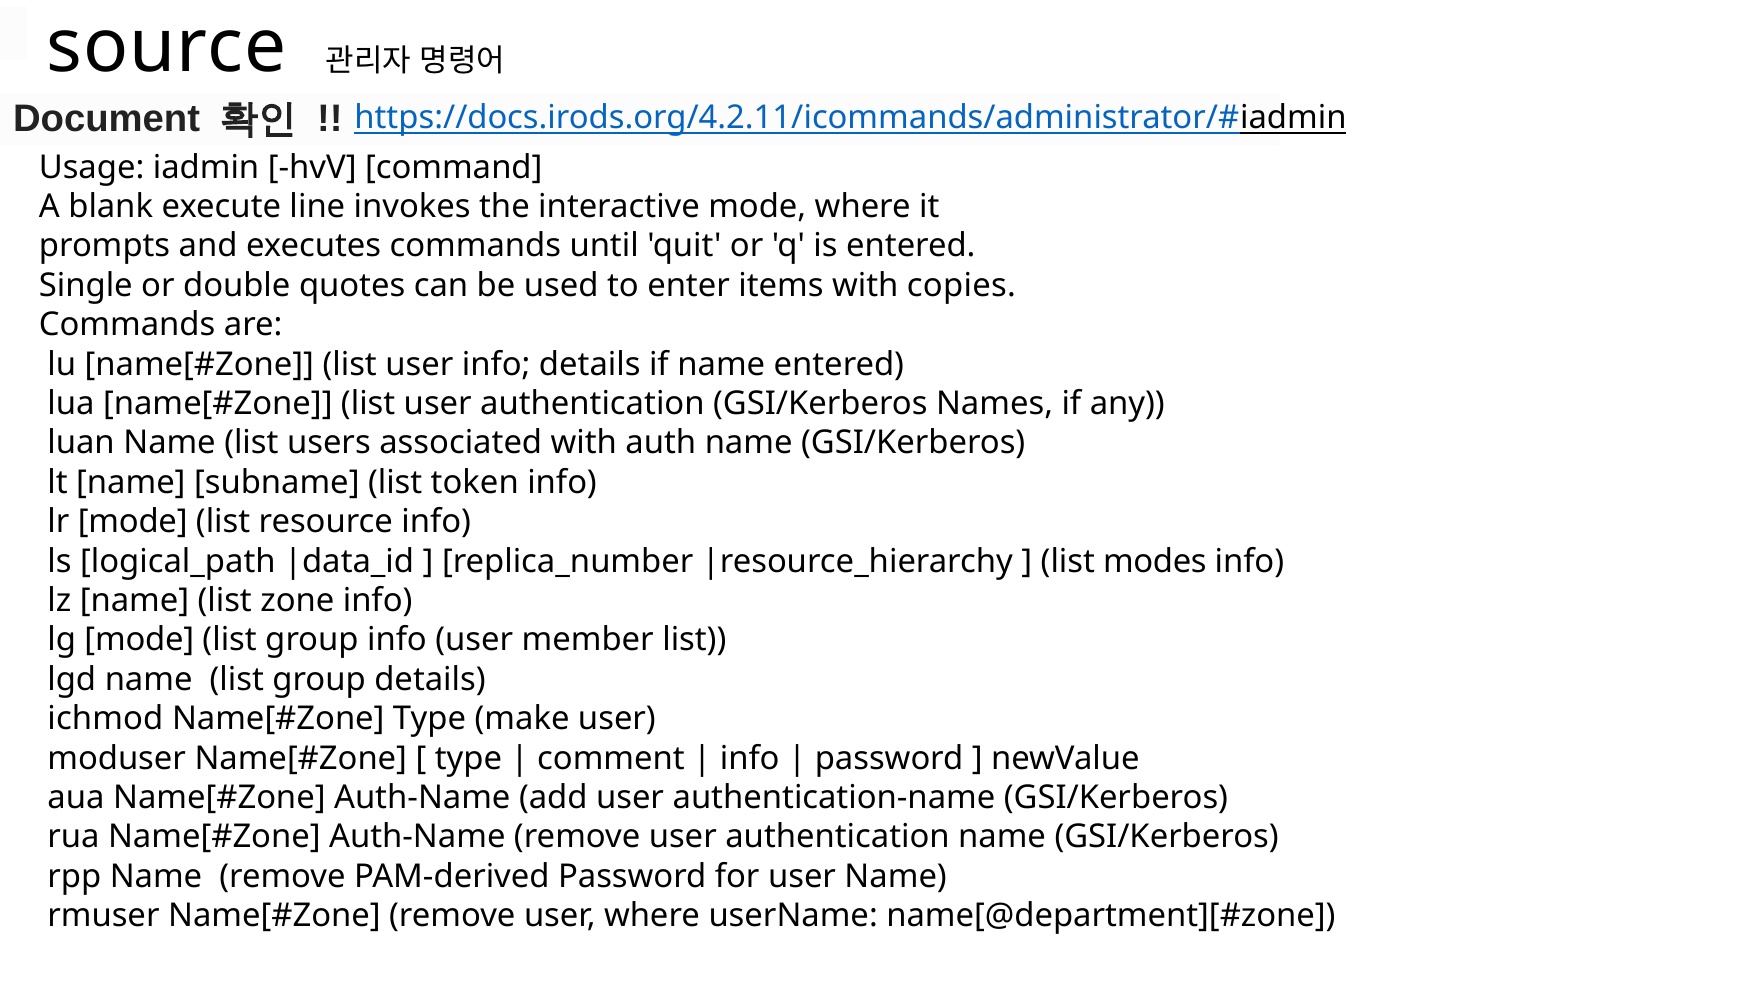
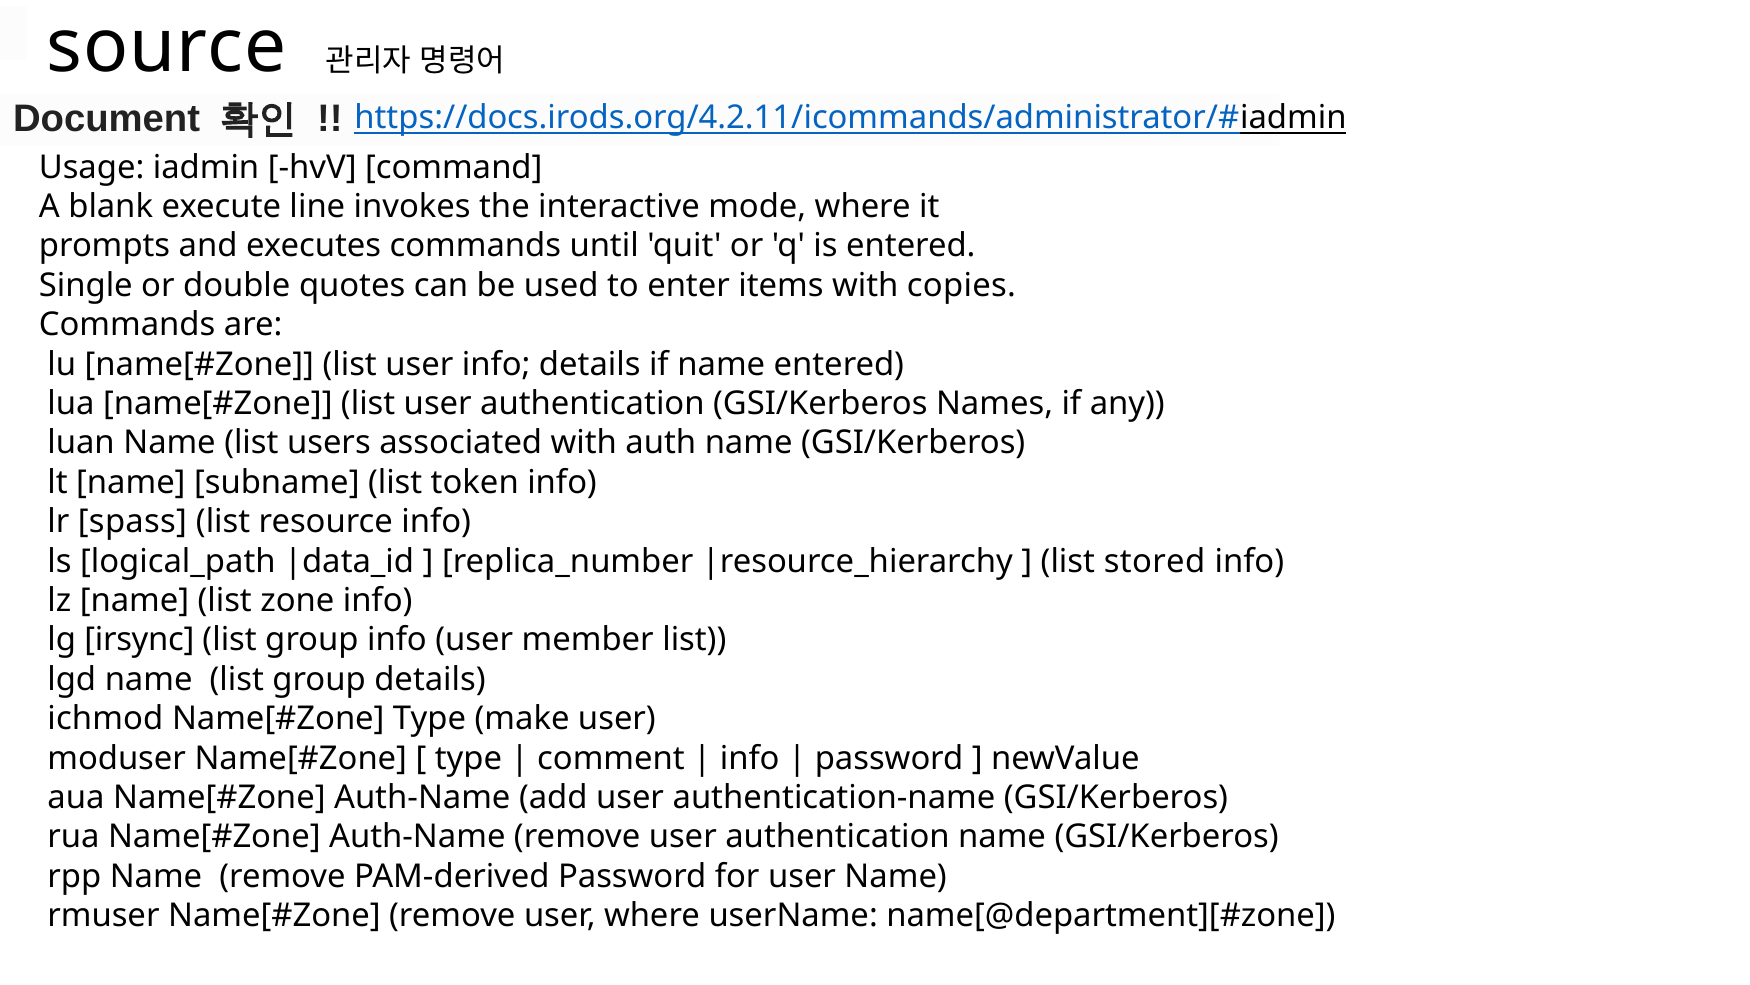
lr mode: mode -> spass
modes: modes -> stored
lg mode: mode -> irsync
